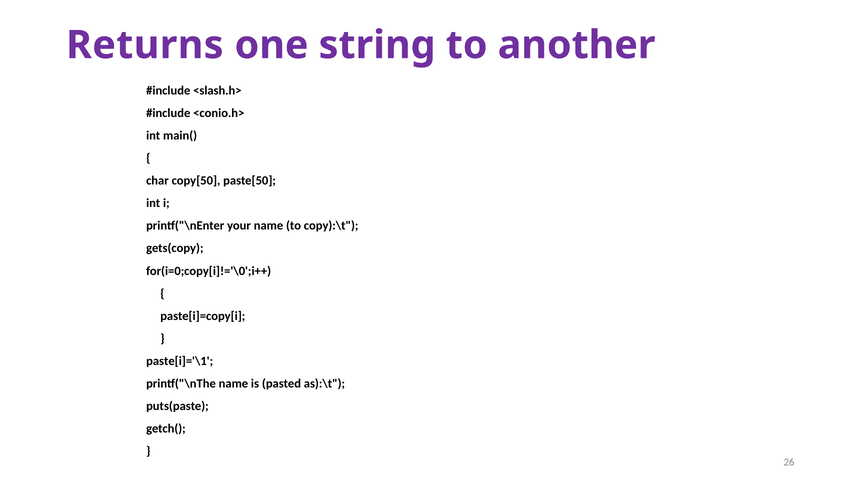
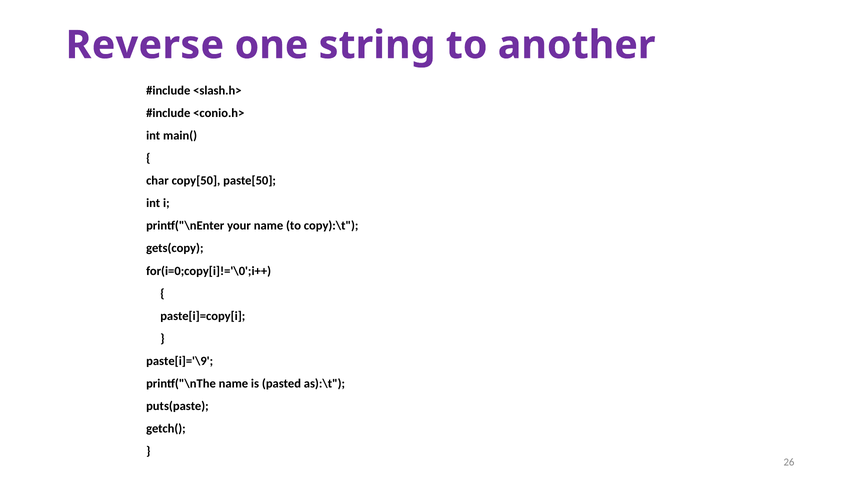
Returns: Returns -> Reverse
paste[i]='\1: paste[i]='\1 -> paste[i]='\9
